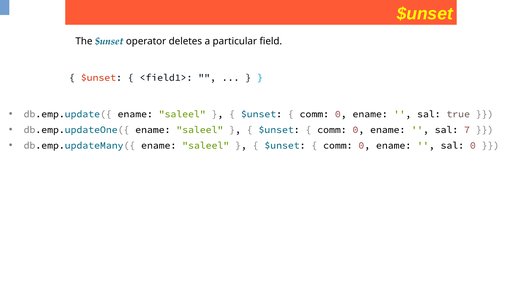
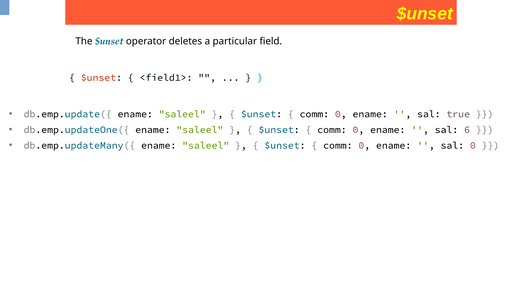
7: 7 -> 6
